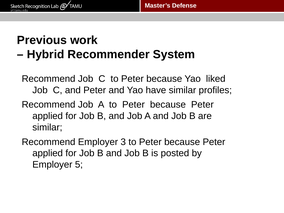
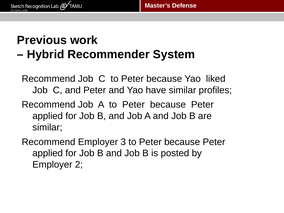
5: 5 -> 2
